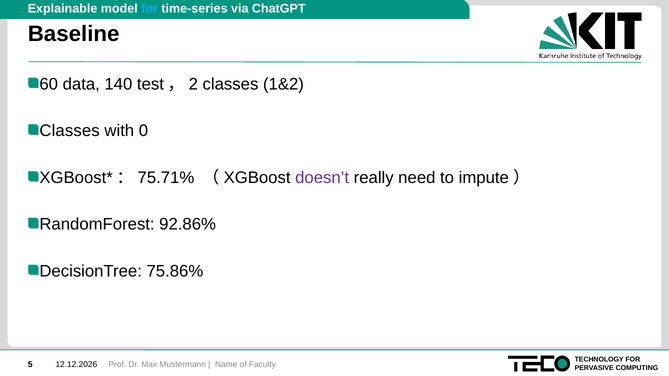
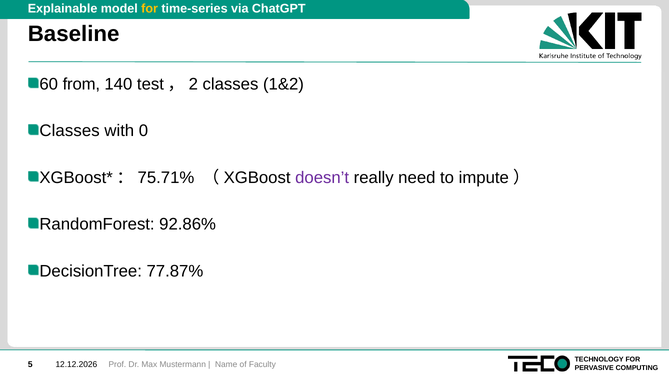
for at (150, 8) colour: light blue -> yellow
data: data -> from
75.86%: 75.86% -> 77.87%
